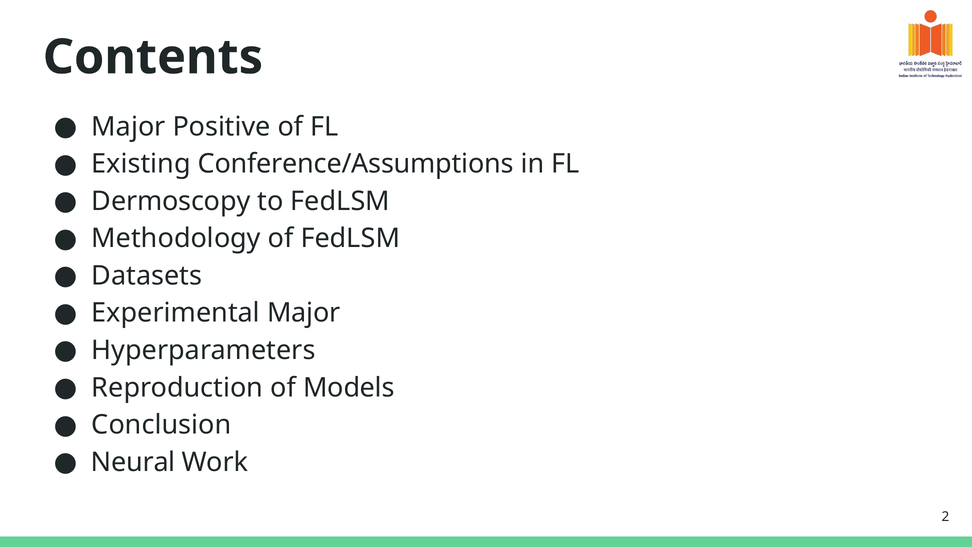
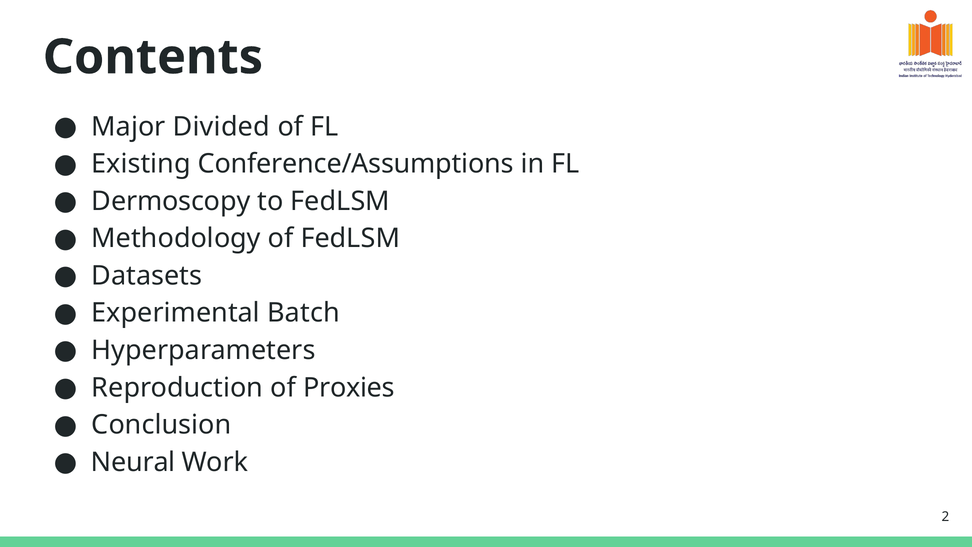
Positive: Positive -> Divided
Experimental Major: Major -> Batch
Models: Models -> Proxies
